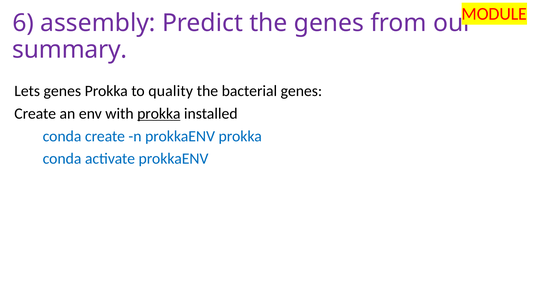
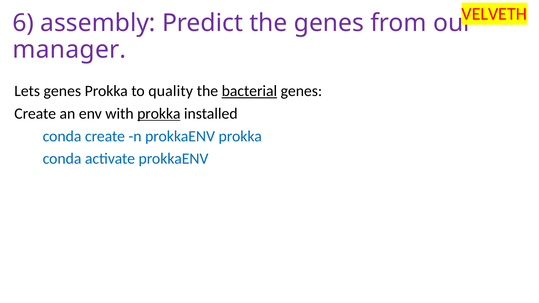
MODULE: MODULE -> VELVETH
summary: summary -> manager
bacterial underline: none -> present
